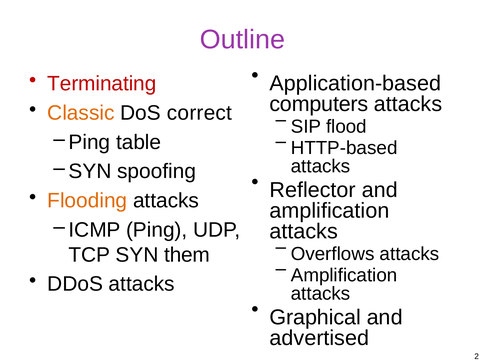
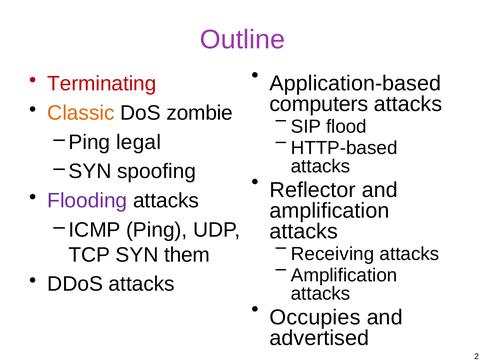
correct: correct -> zombie
table: table -> legal
Flooding colour: orange -> purple
Overflows: Overflows -> Receiving
Graphical: Graphical -> Occupies
